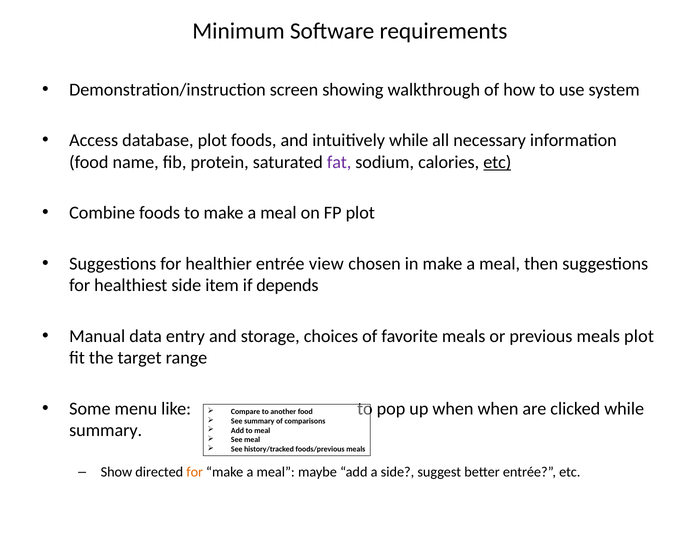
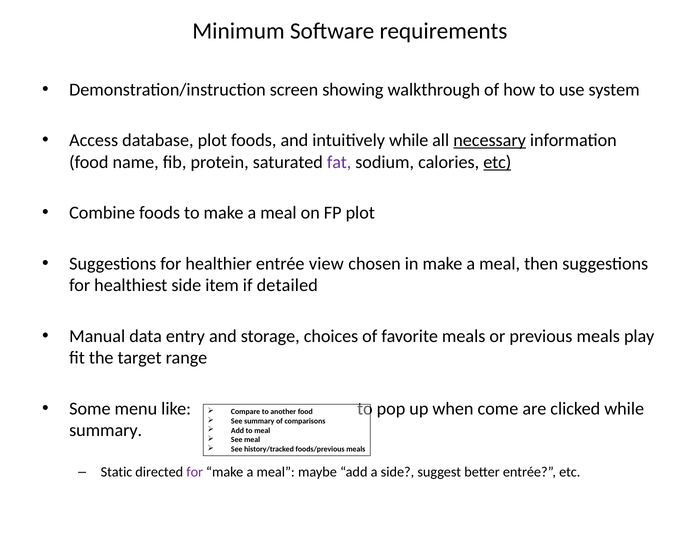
necessary underline: none -> present
depends: depends -> detailed
meals plot: plot -> play
when when: when -> come
Show: Show -> Static
for at (195, 472) colour: orange -> purple
